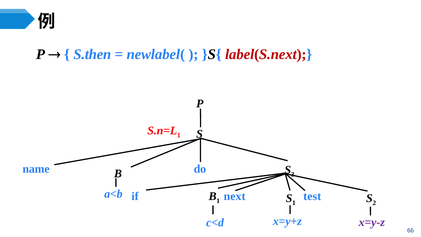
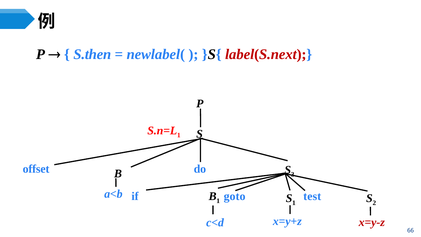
name: name -> offset
next: next -> goto
x=y-z colour: purple -> red
